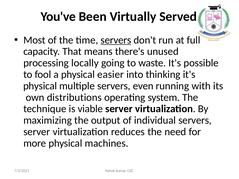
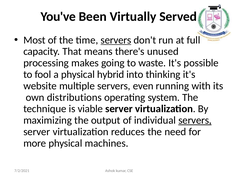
locally: locally -> makes
easier: easier -> hybrid
physical at (40, 86): physical -> website
servers at (195, 120) underline: none -> present
